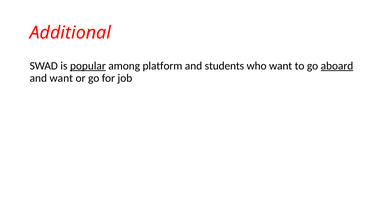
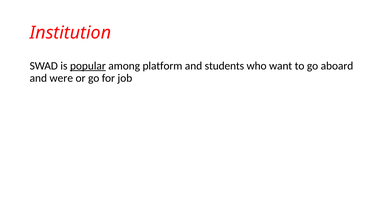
Additional: Additional -> Institution
aboard underline: present -> none
and want: want -> were
